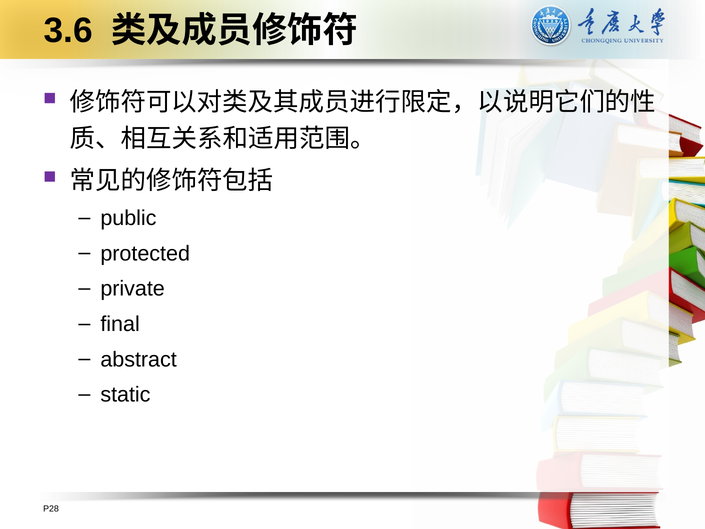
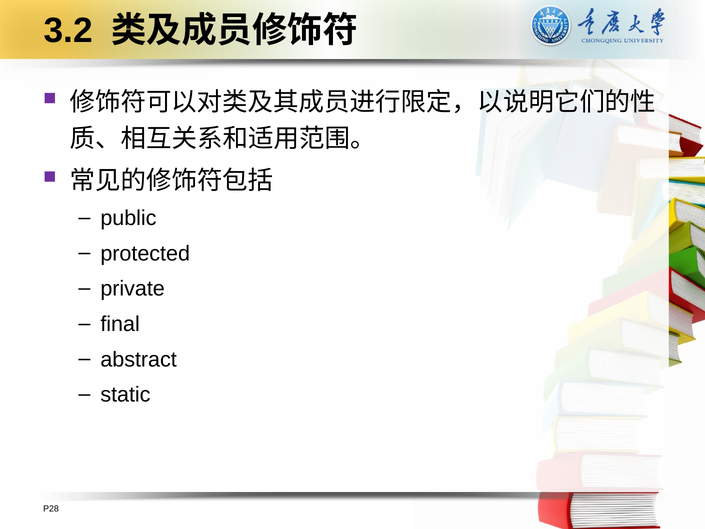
3.6: 3.6 -> 3.2
